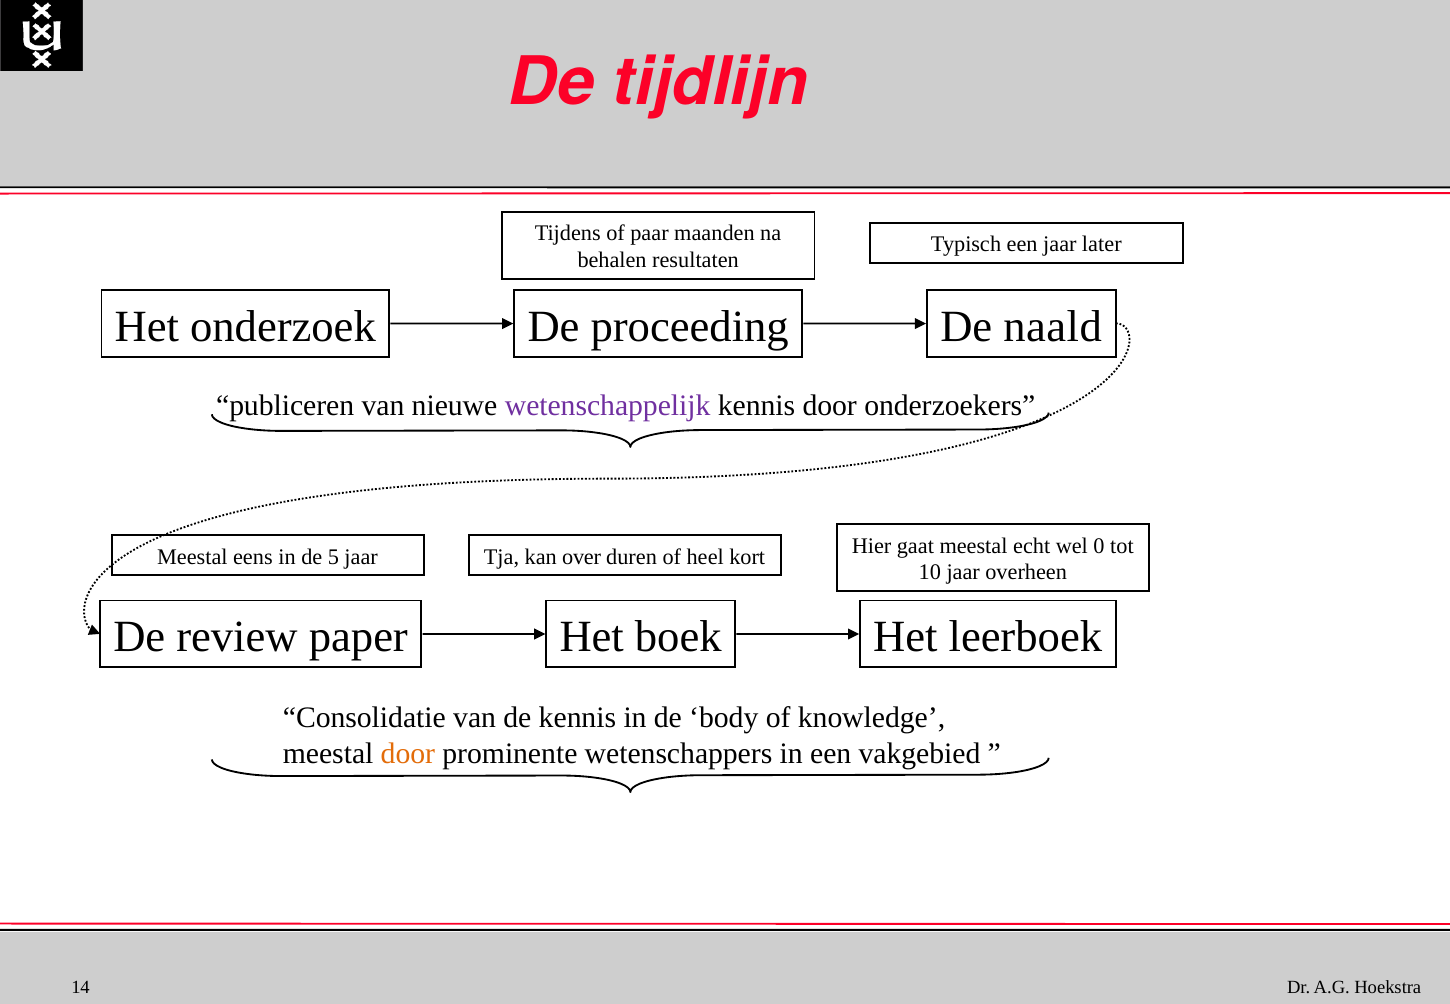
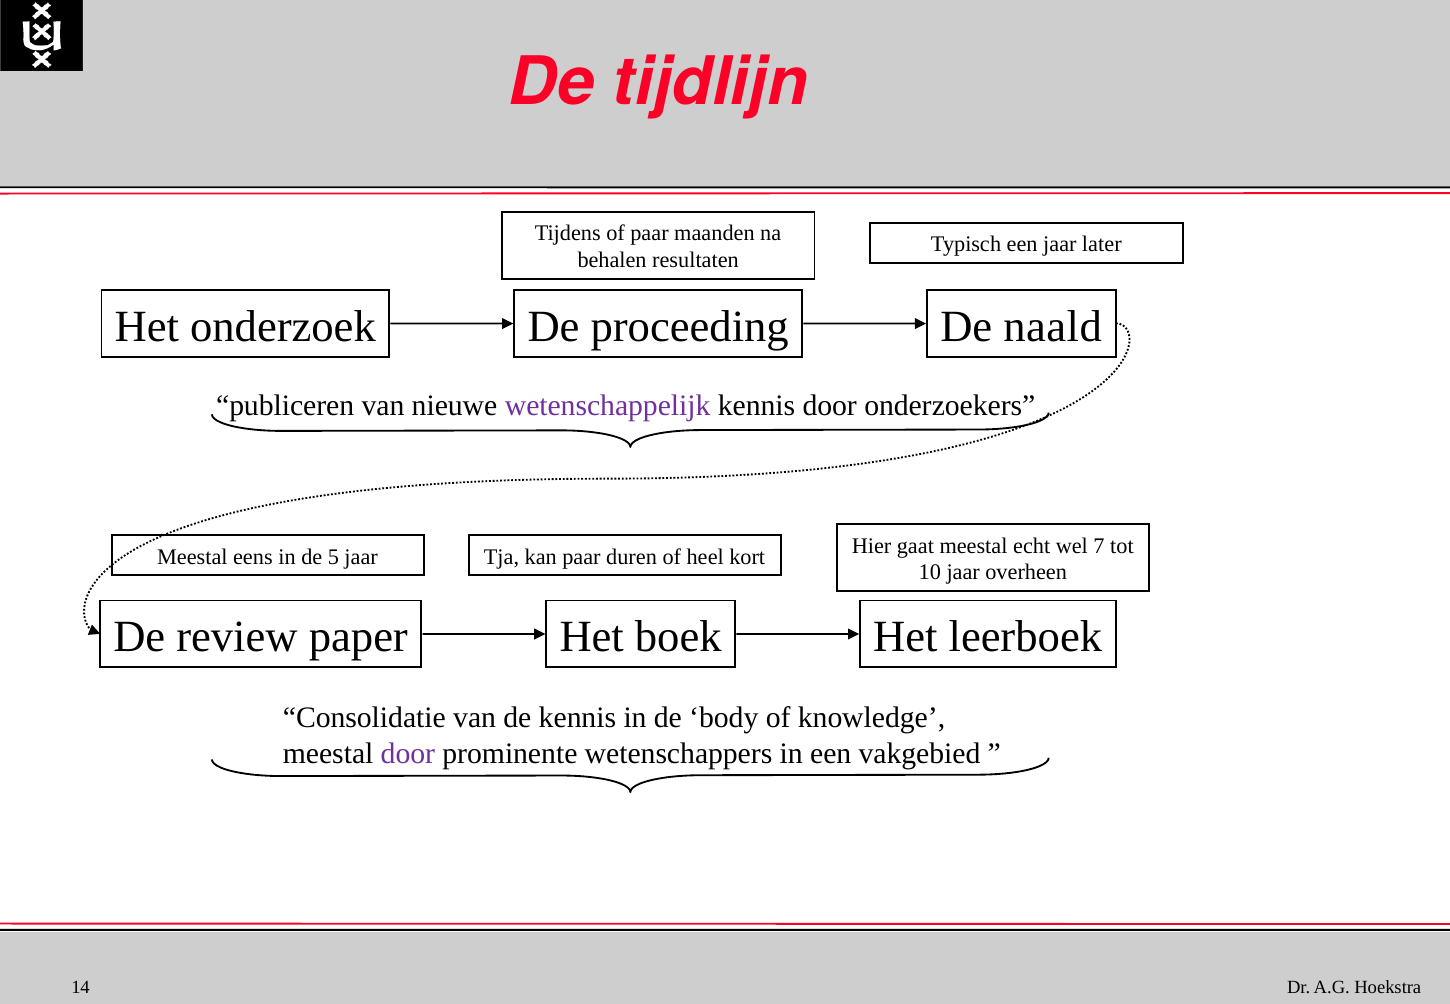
0: 0 -> 7
kan over: over -> paar
door at (408, 754) colour: orange -> purple
